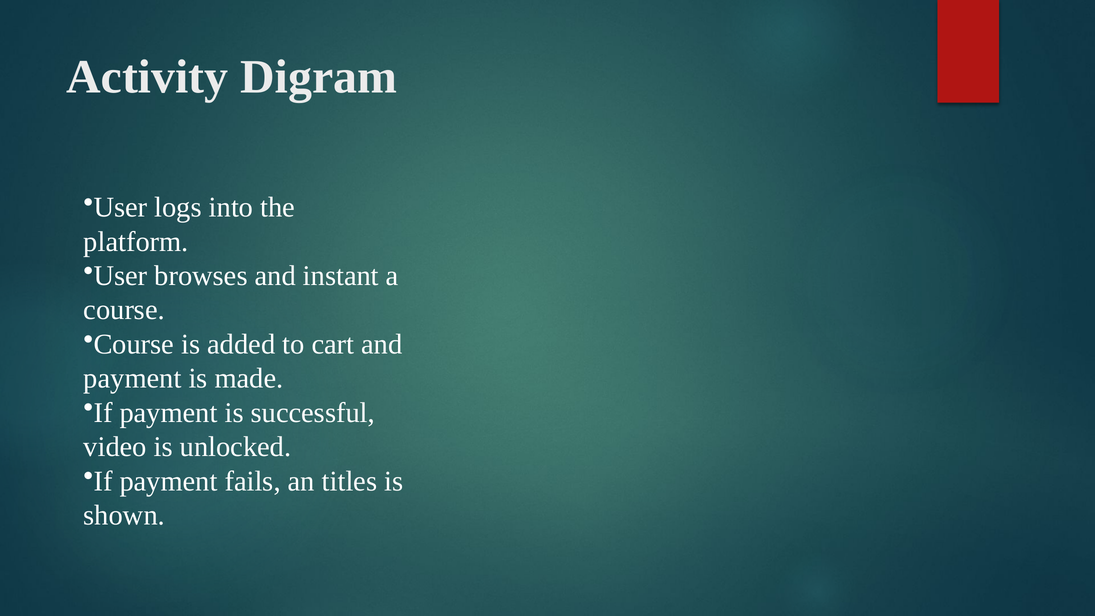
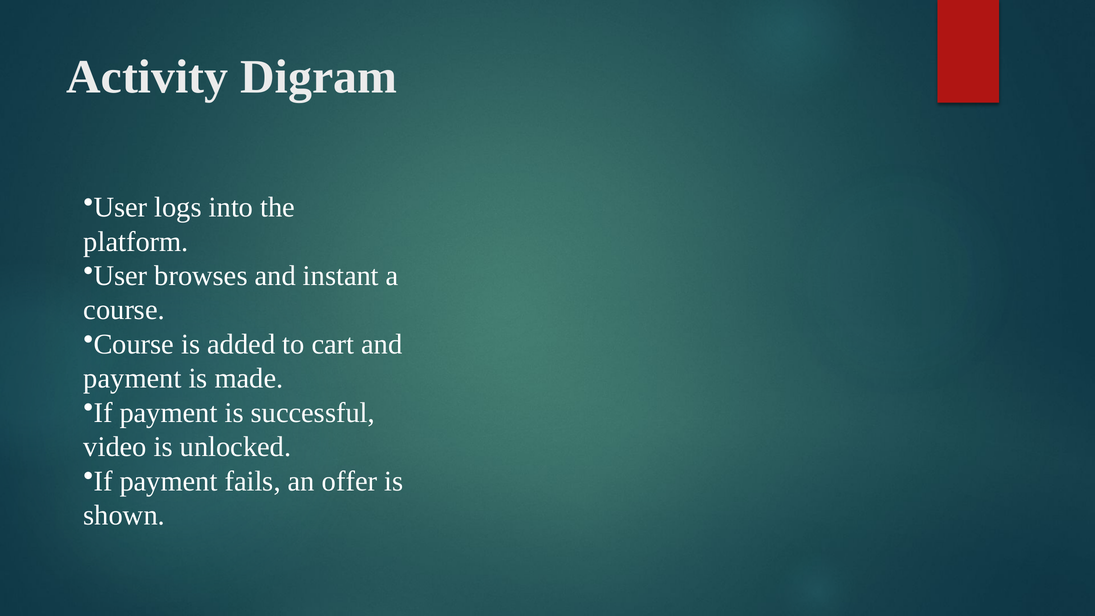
titles: titles -> offer
